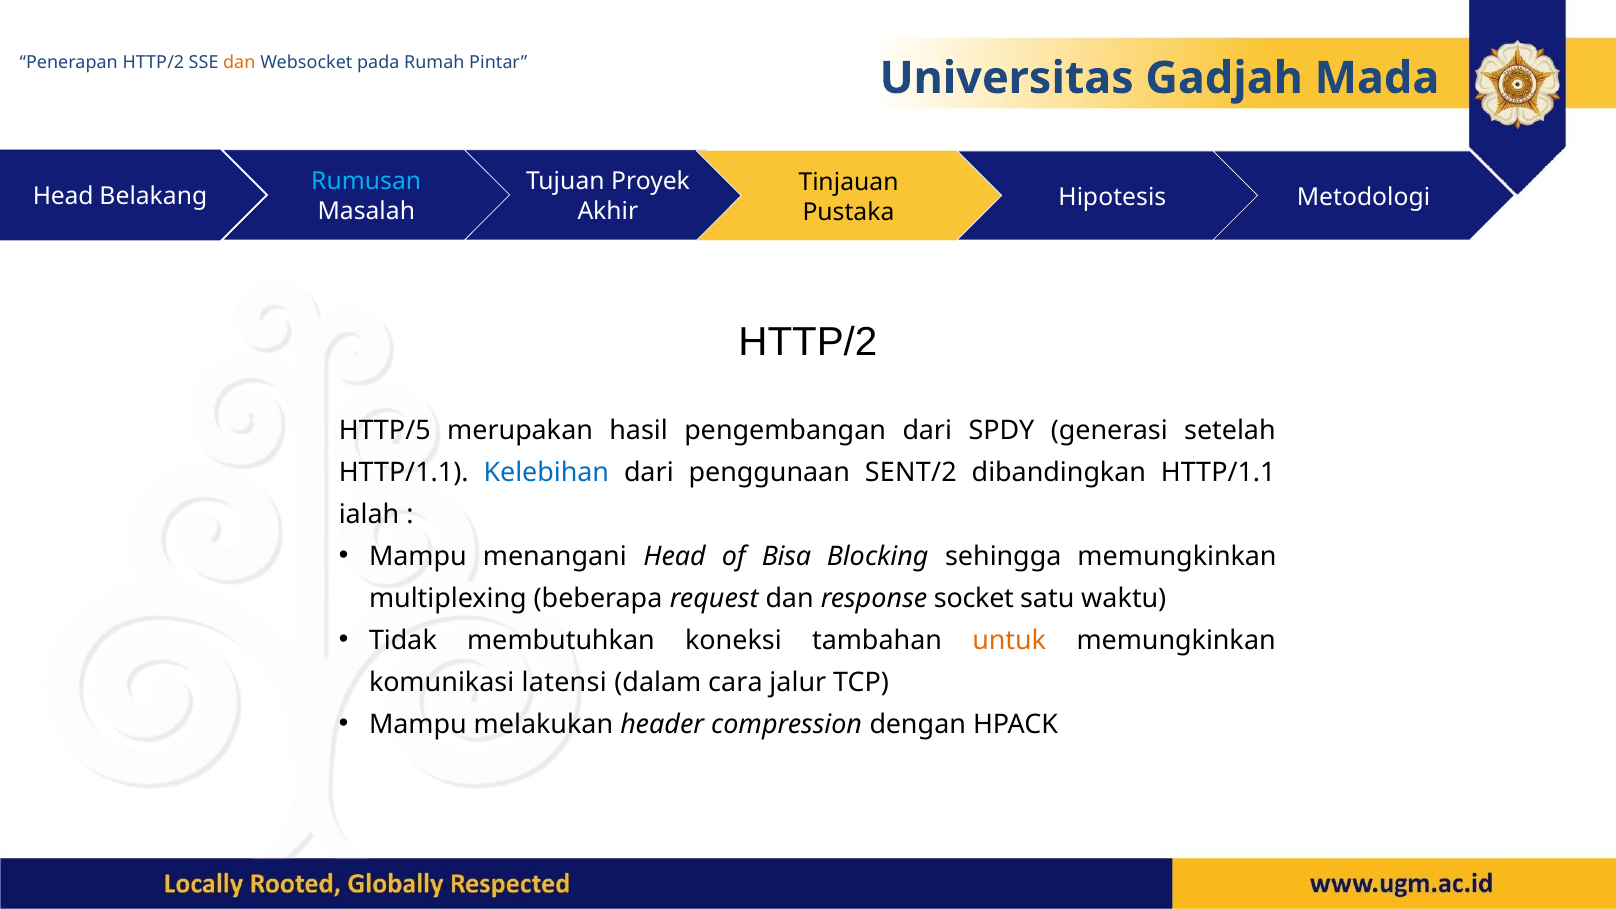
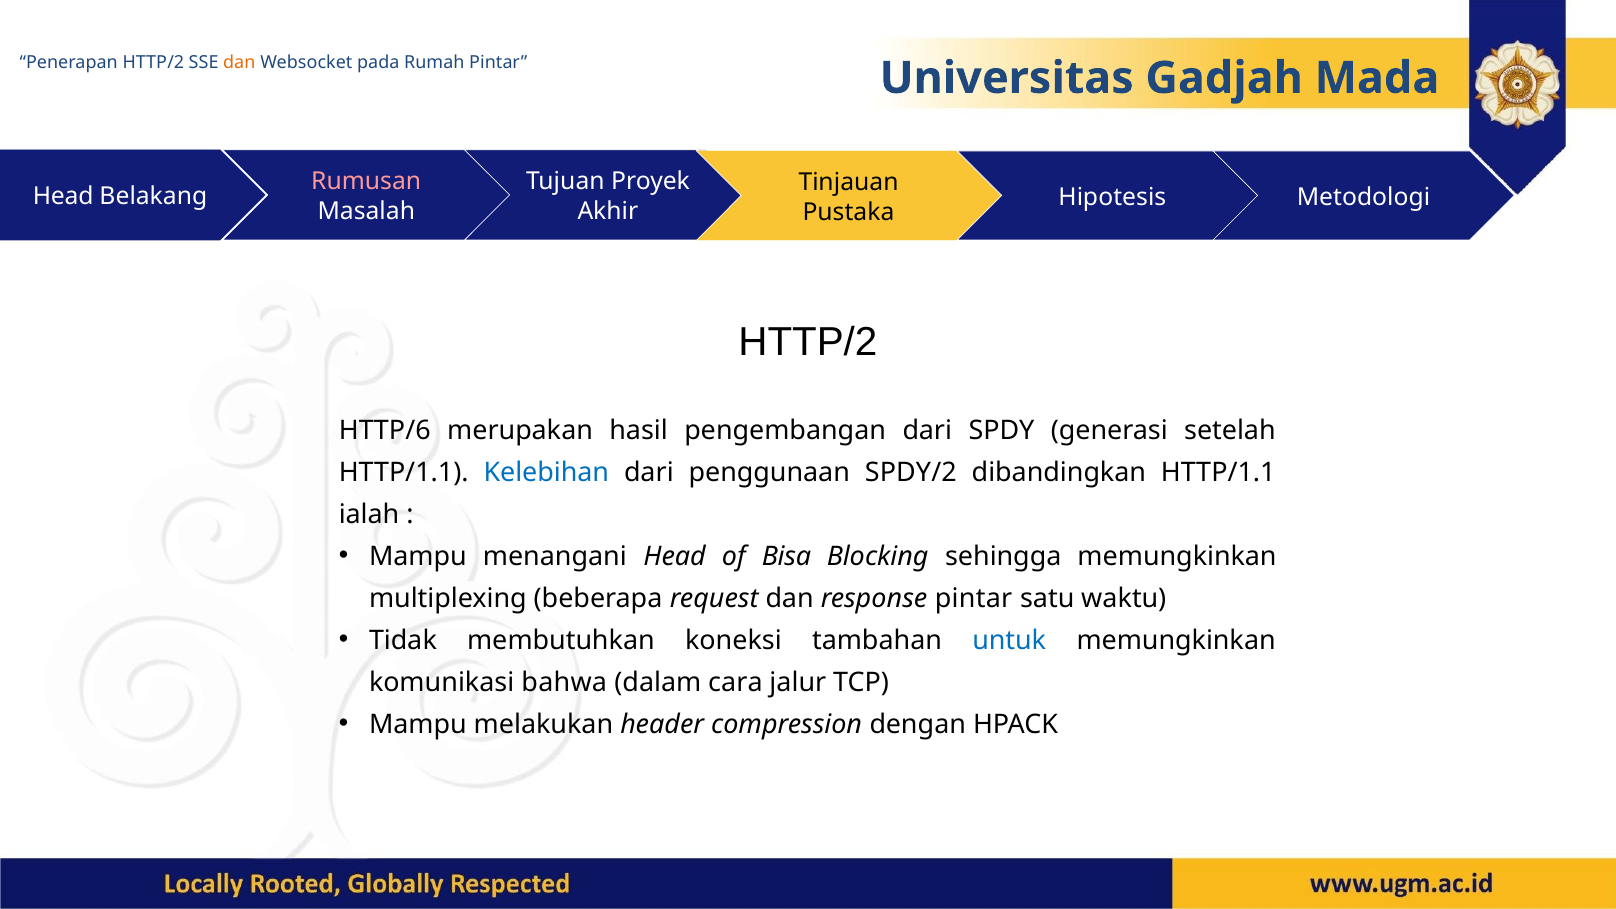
Rumusan colour: light blue -> pink
HTTP/5: HTTP/5 -> HTTP/6
SENT/2: SENT/2 -> SPDY/2
response socket: socket -> pintar
untuk colour: orange -> blue
latensi: latensi -> bahwa
